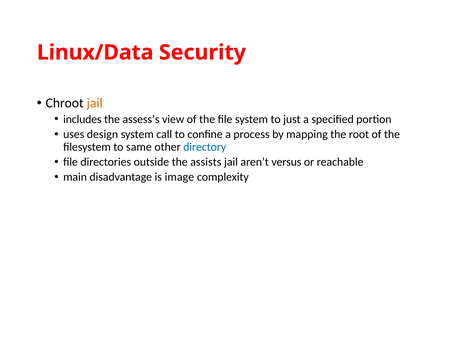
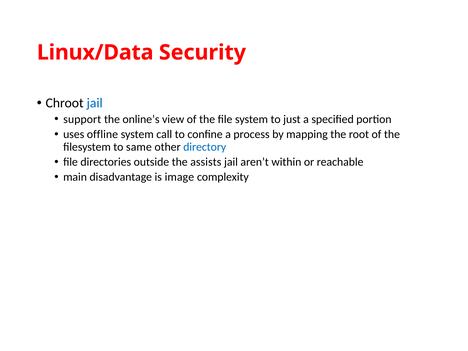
jail at (95, 103) colour: orange -> blue
includes: includes -> support
assess’s: assess’s -> online’s
design: design -> offline
versus: versus -> within
